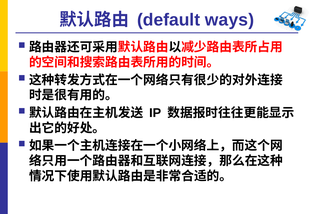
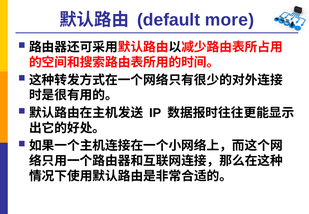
ways: ways -> more
